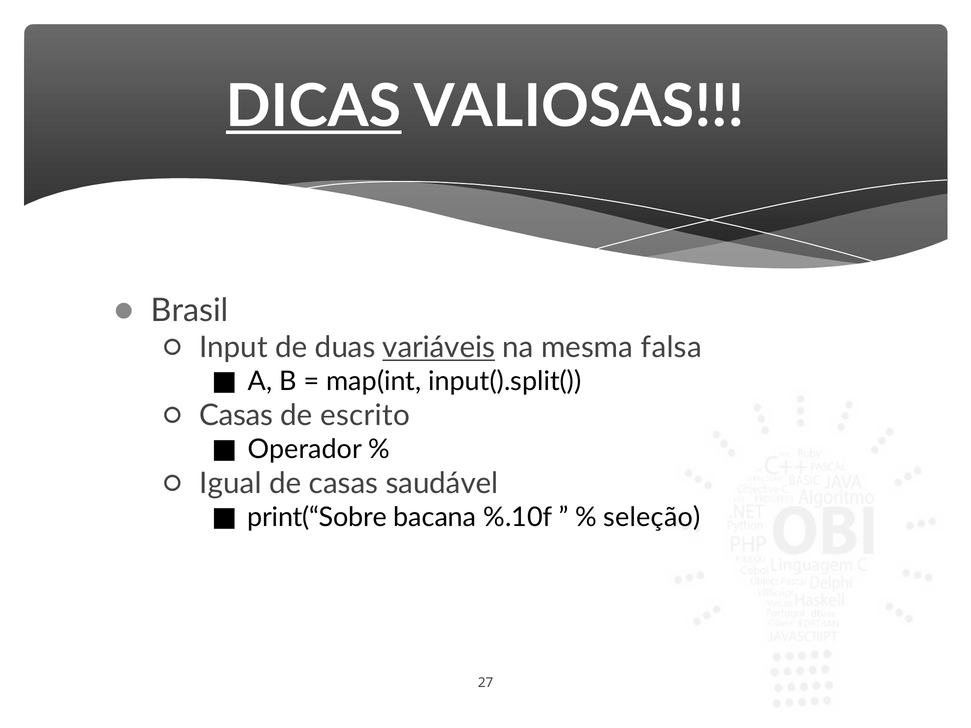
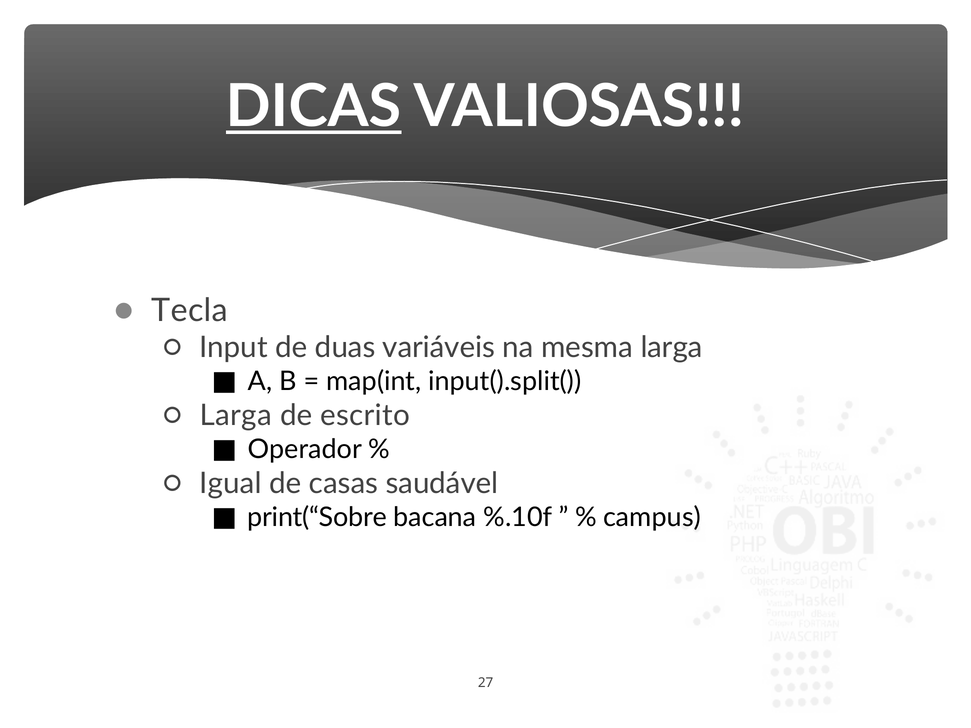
Brasil: Brasil -> Tecla
variáveis underline: present -> none
mesma falsa: falsa -> larga
Casas at (236, 416): Casas -> Larga
seleção: seleção -> campus
